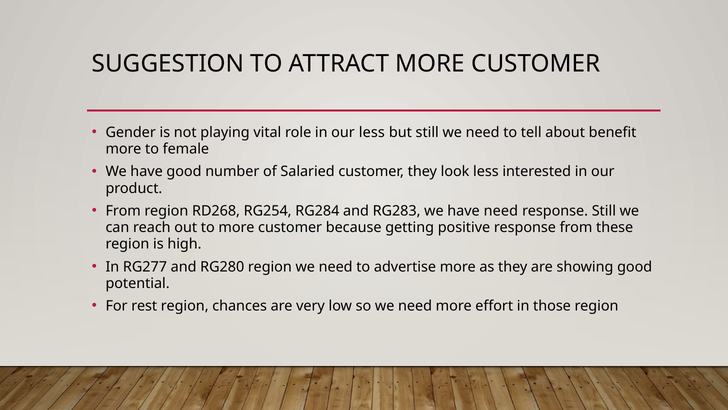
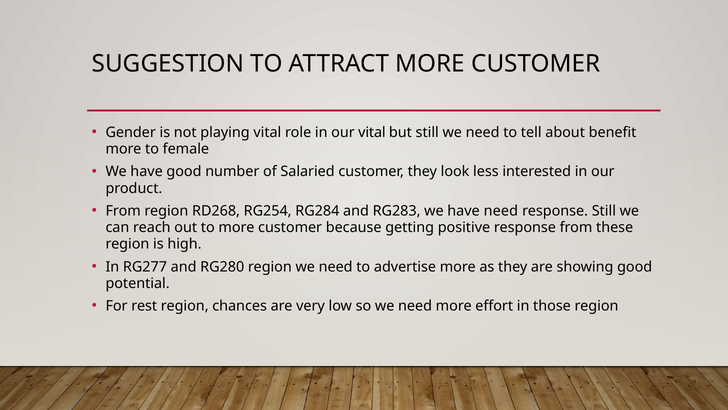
our less: less -> vital
